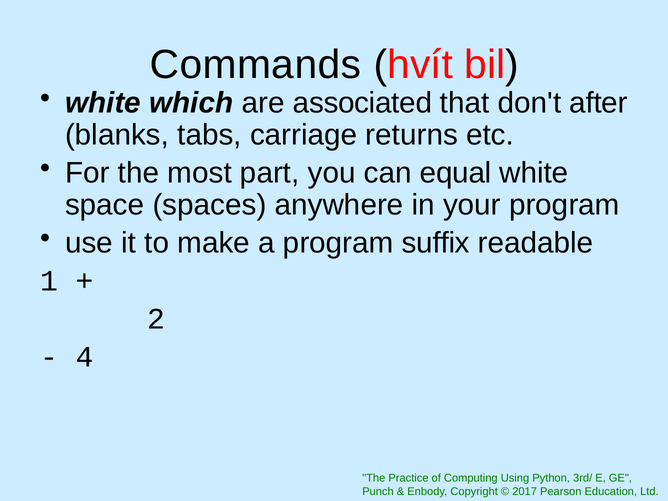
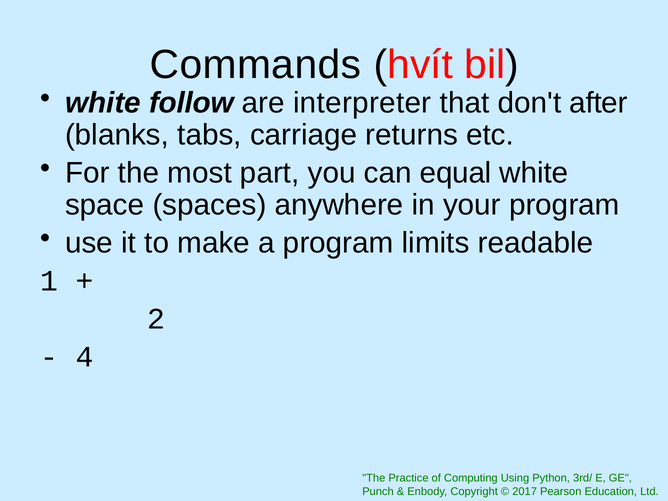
which: which -> follow
associated: associated -> interpreter
suffix: suffix -> limits
